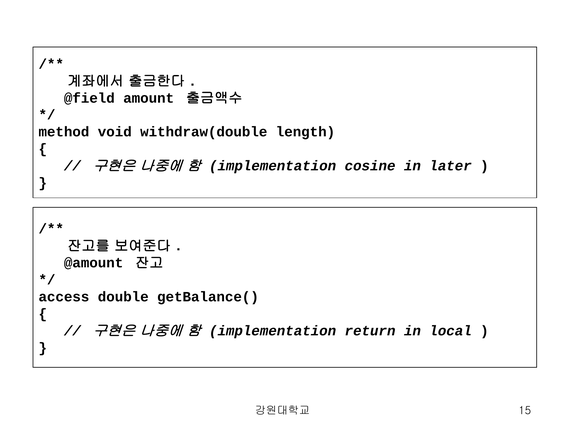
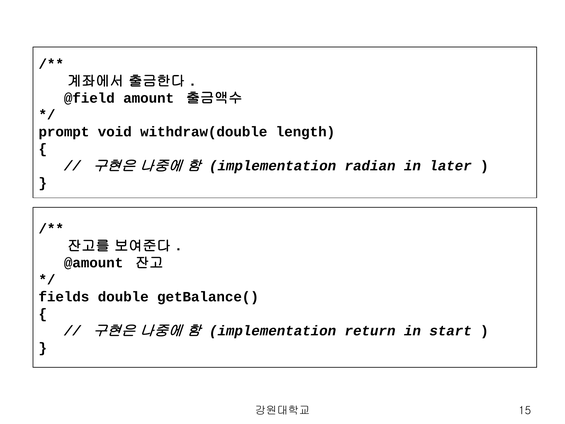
method: method -> prompt
cosine: cosine -> radian
access: access -> fields
local: local -> start
